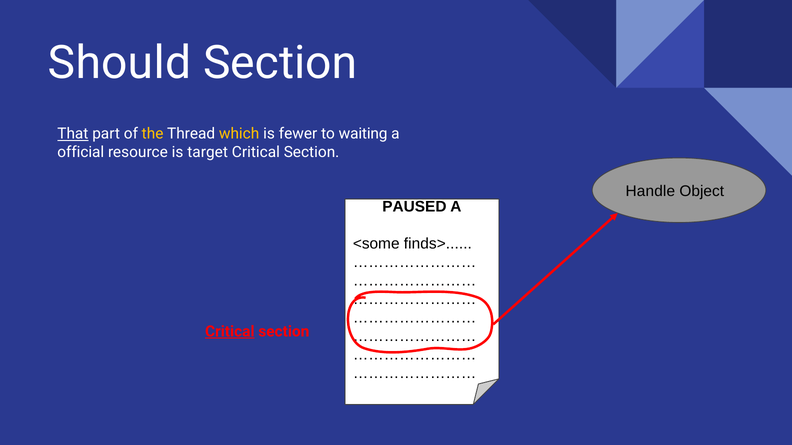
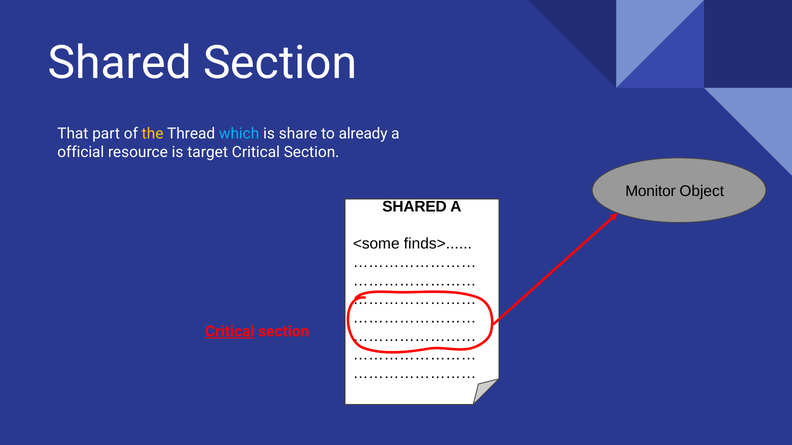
Should at (120, 63): Should -> Shared
That underline: present -> none
which colour: yellow -> light blue
fewer: fewer -> share
waiting: waiting -> already
Handle: Handle -> Monitor
PAUSED at (414, 207): PAUSED -> SHARED
